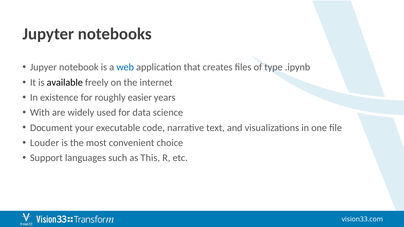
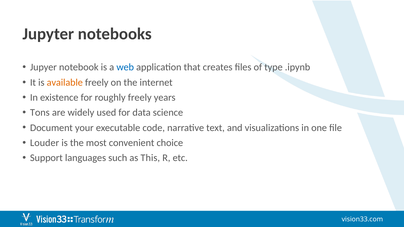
available colour: black -> orange
roughly easier: easier -> freely
With: With -> Tons
